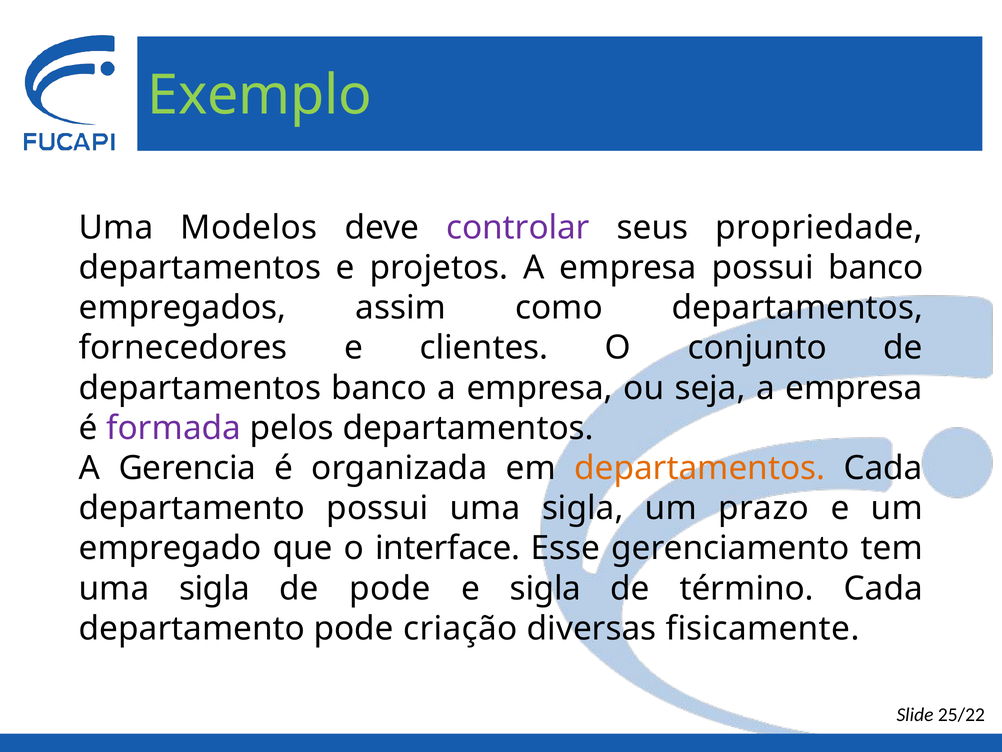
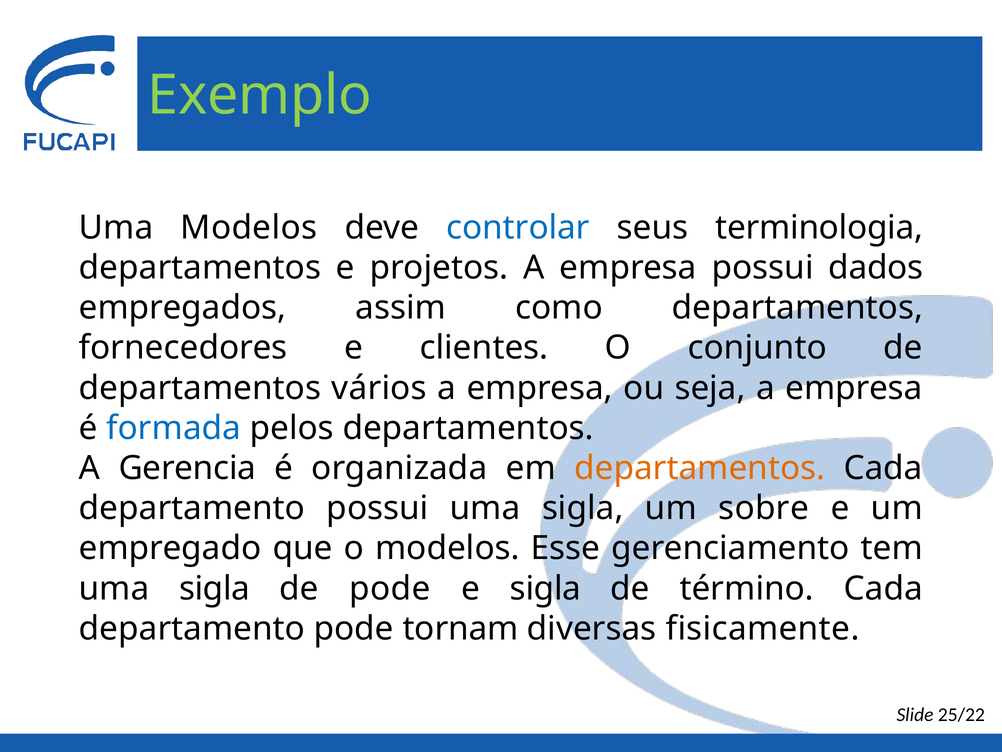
controlar colour: purple -> blue
propriedade: propriedade -> terminologia
possui banco: banco -> dados
departamentos banco: banco -> vários
formada colour: purple -> blue
prazo: prazo -> sobre
o interface: interface -> modelos
criação: criação -> tornam
